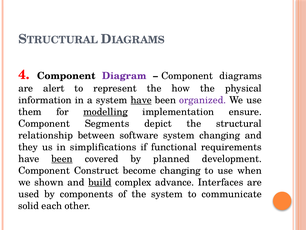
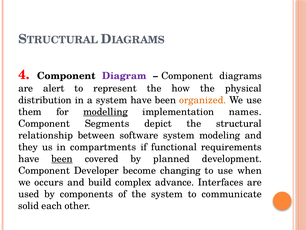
information: information -> distribution
have at (141, 100) underline: present -> none
organized colour: purple -> orange
ensure: ensure -> names
system changing: changing -> modeling
simplifications: simplifications -> compartments
Construct: Construct -> Developer
shown: shown -> occurs
build underline: present -> none
